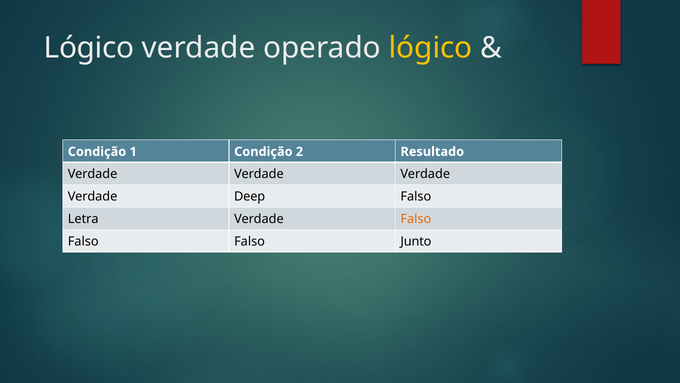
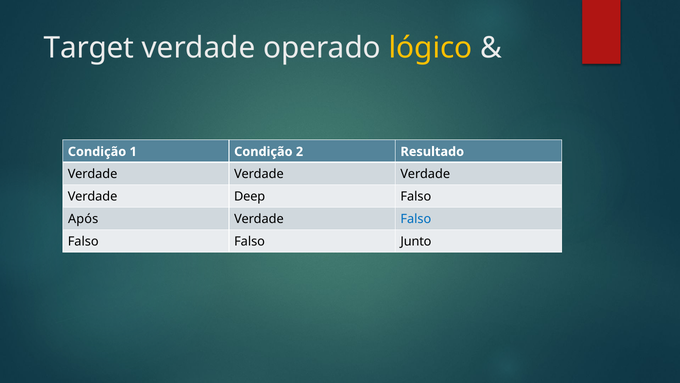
Lógico at (89, 48): Lógico -> Target
Letra: Letra -> Após
Falso at (416, 219) colour: orange -> blue
